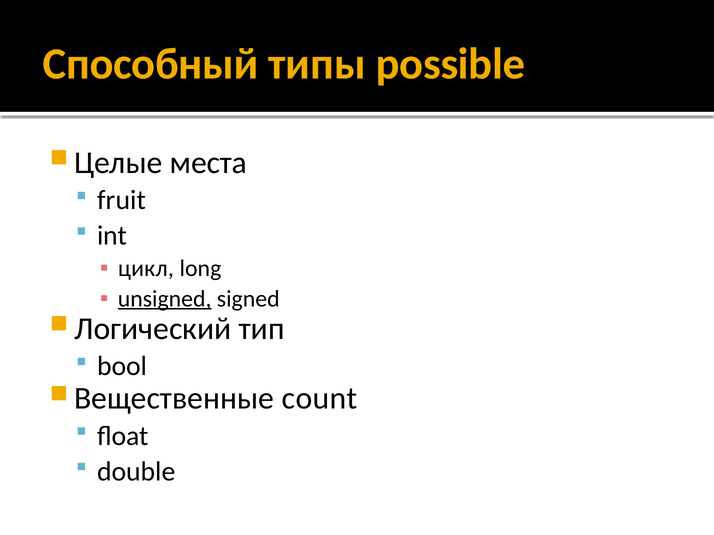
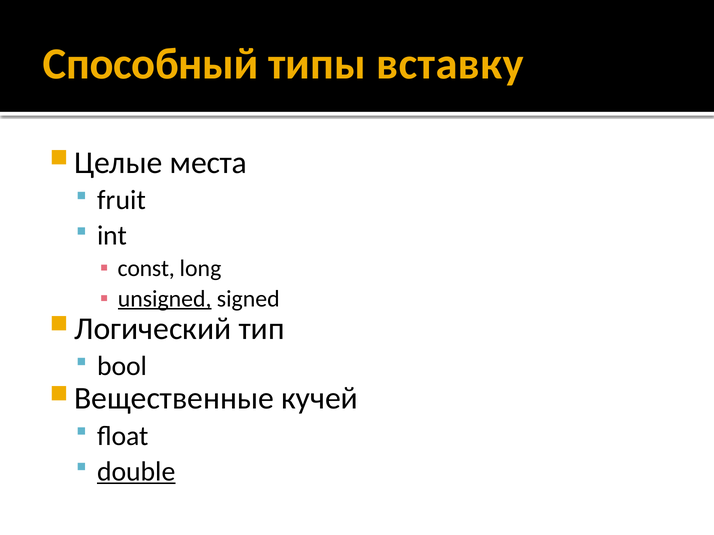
possible: possible -> вставку
цикл: цикл -> const
count: count -> кучей
double underline: none -> present
